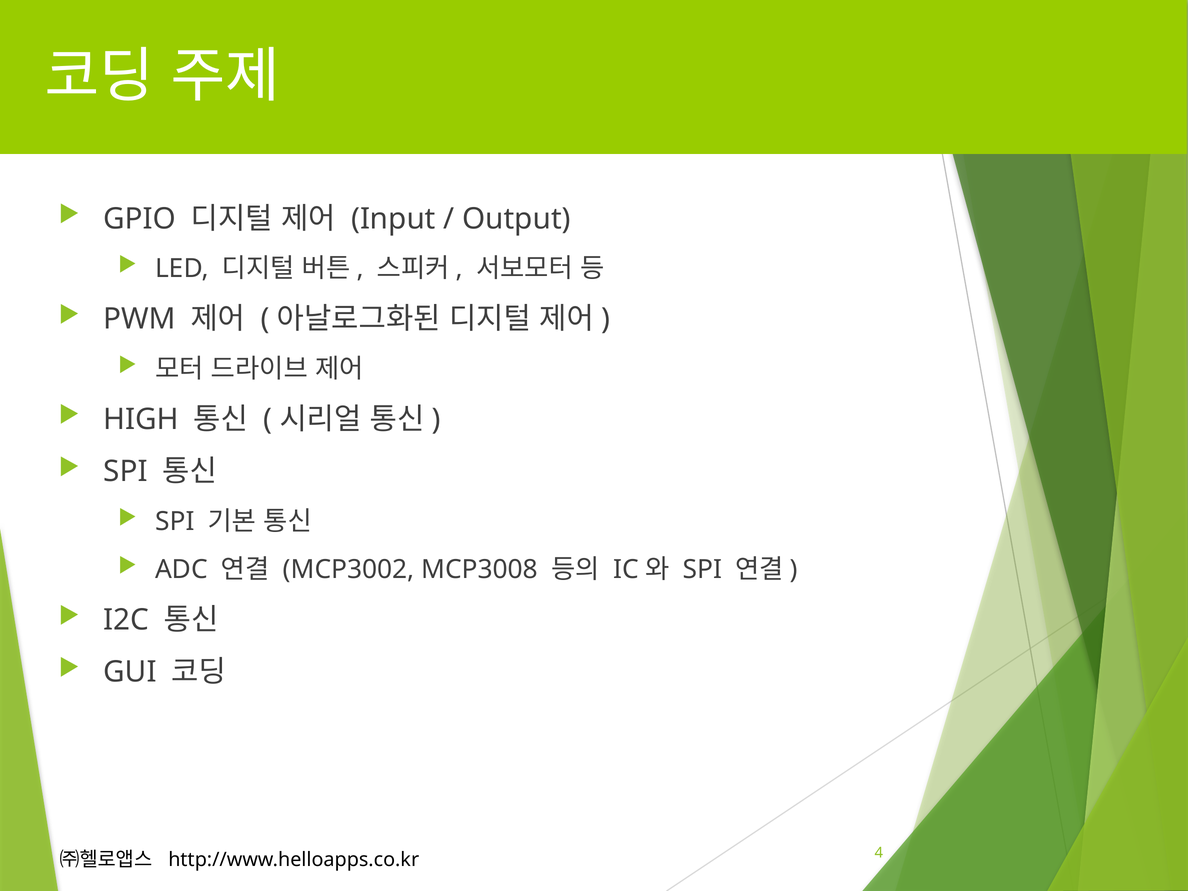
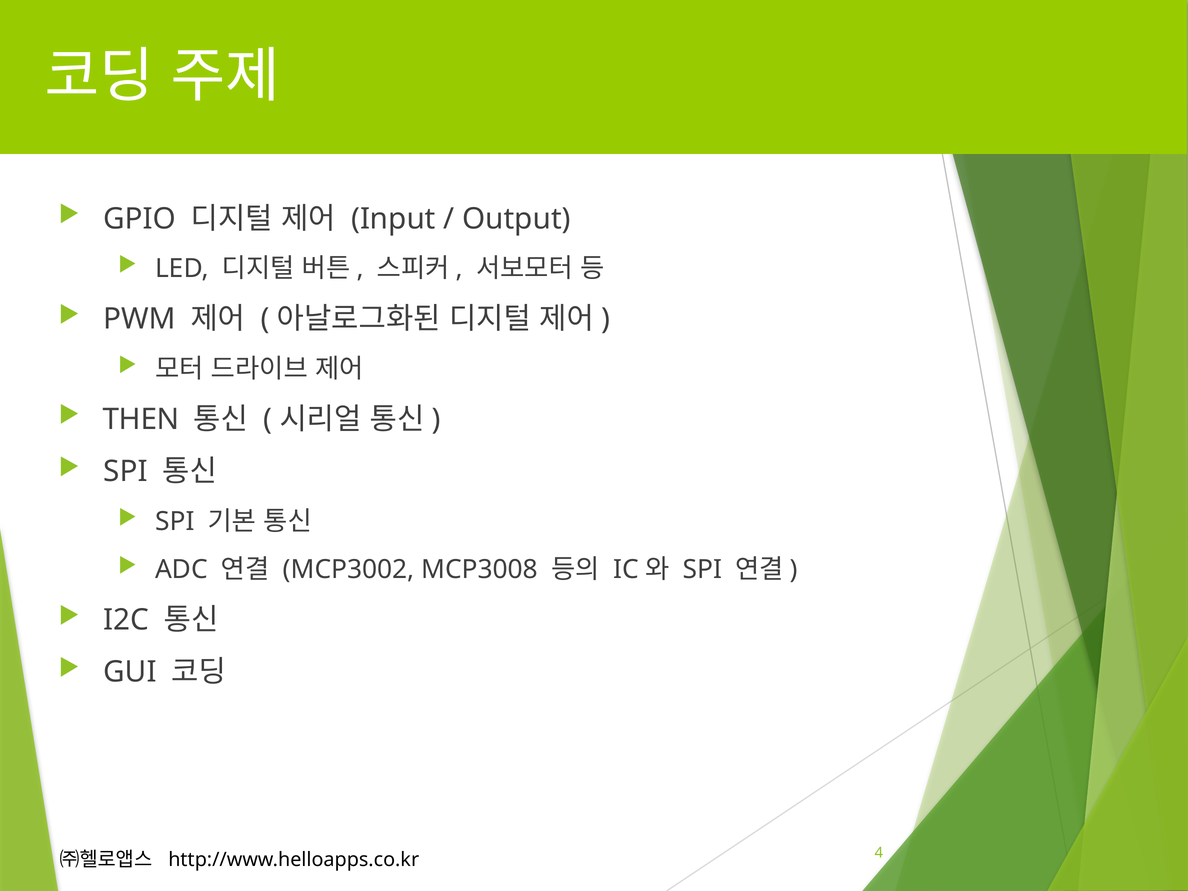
HIGH: HIGH -> THEN
